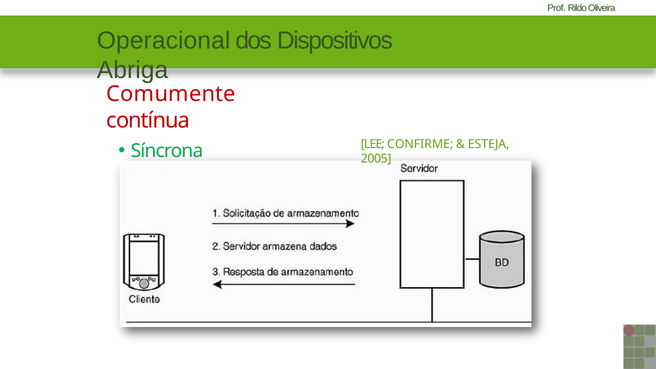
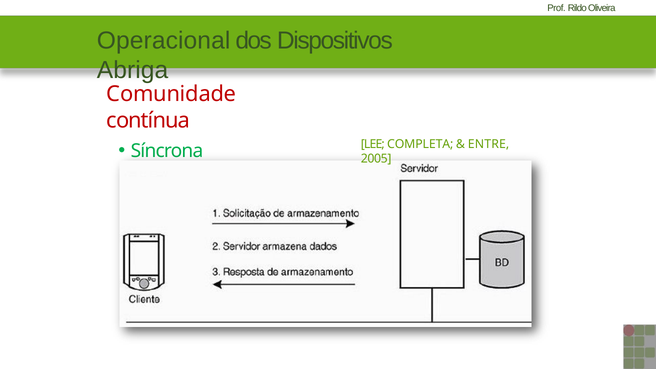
Comumente: Comumente -> Comunidade
CONFIRME: CONFIRME -> COMPLETA
ESTEJA: ESTEJA -> ENTRE
